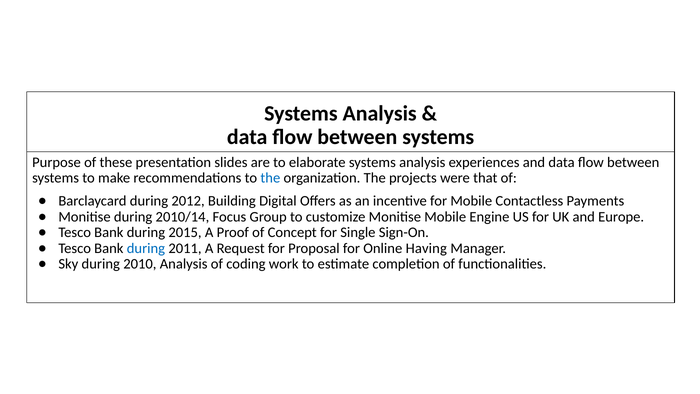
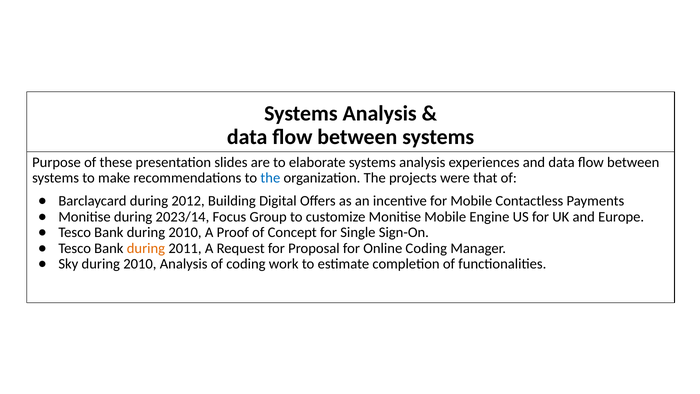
2010/14: 2010/14 -> 2023/14
Bank during 2015: 2015 -> 2010
during at (146, 248) colour: blue -> orange
Online Having: Having -> Coding
